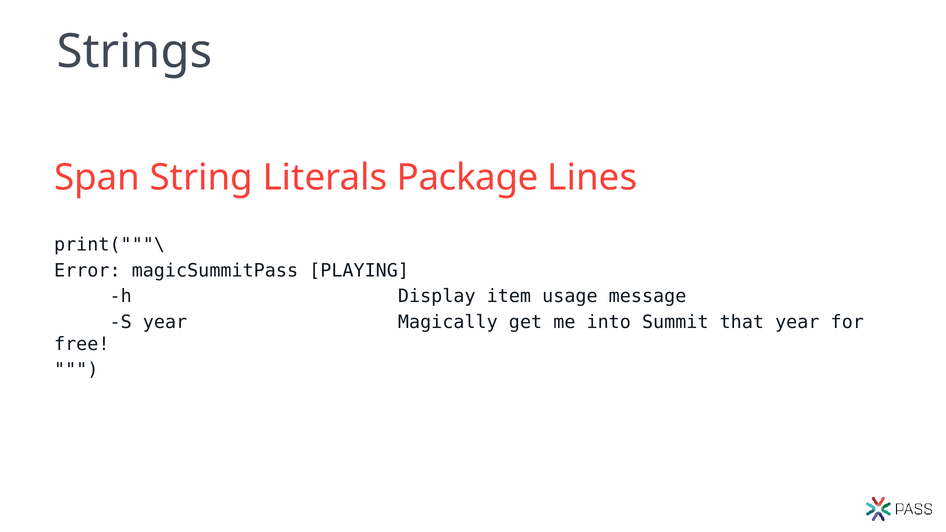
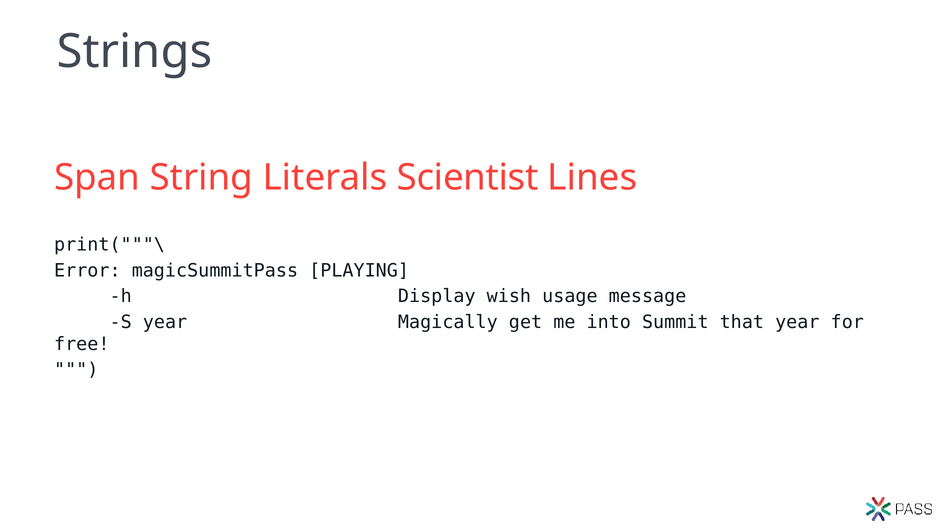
Package: Package -> Scientist
item: item -> wish
